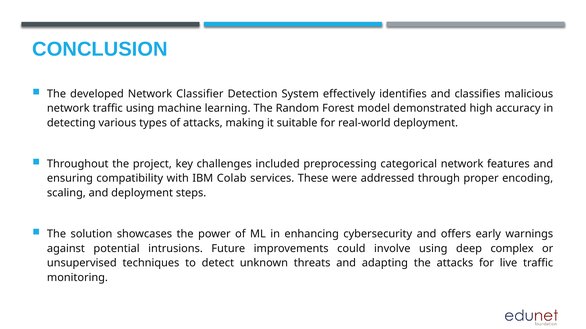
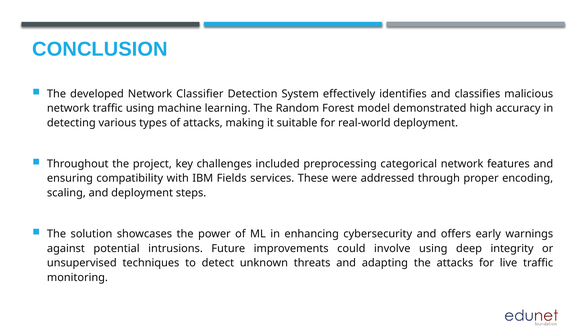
Colab: Colab -> Fields
complex: complex -> integrity
